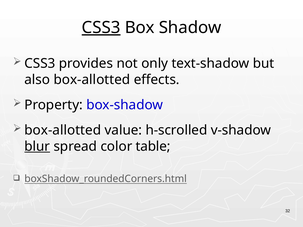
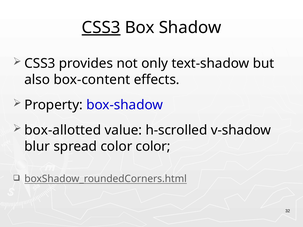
also box-allotted: box-allotted -> box-content
blur underline: present -> none
color table: table -> color
